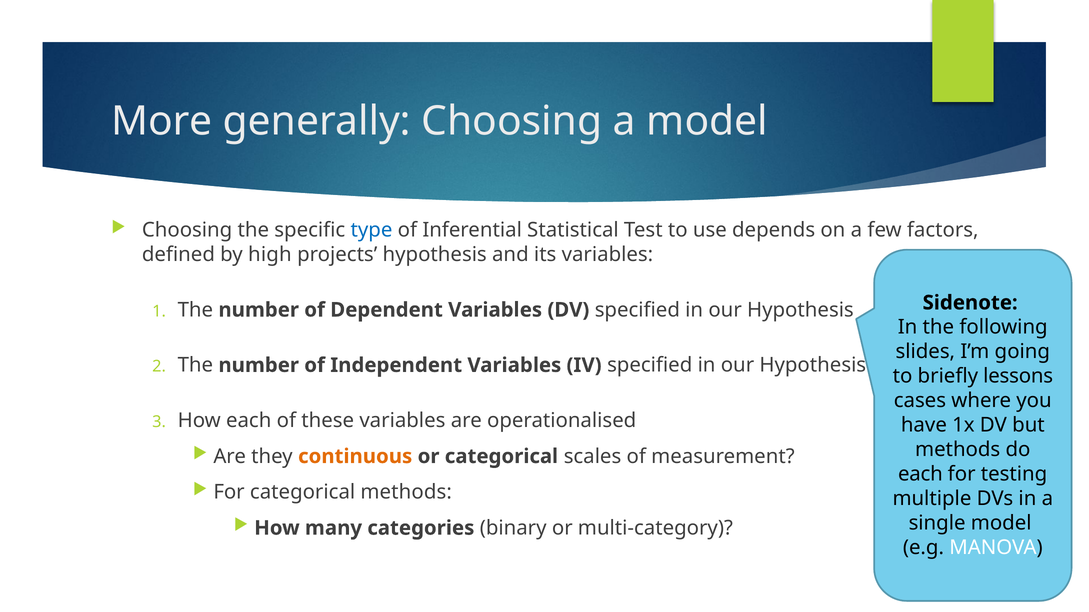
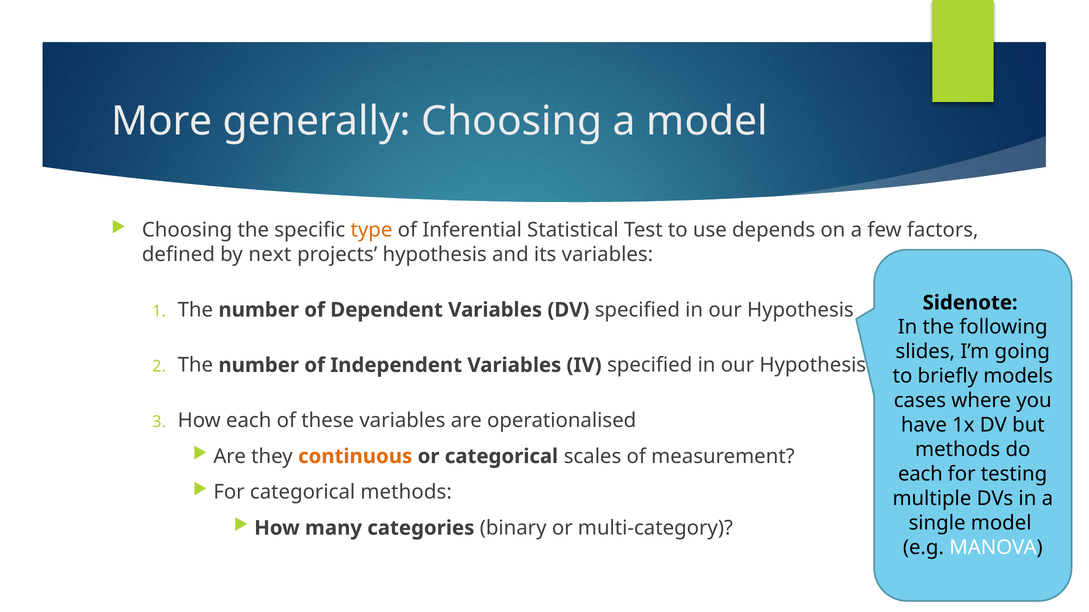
type colour: blue -> orange
high: high -> next
lessons: lessons -> models
